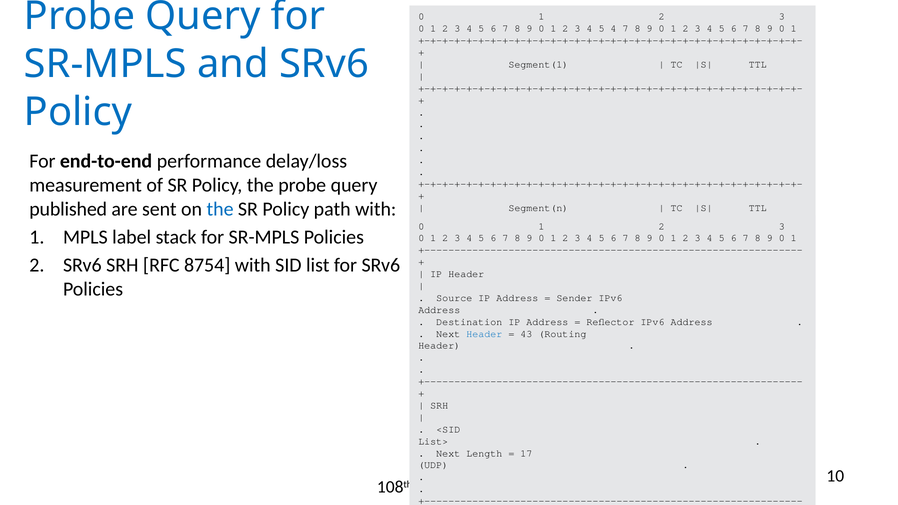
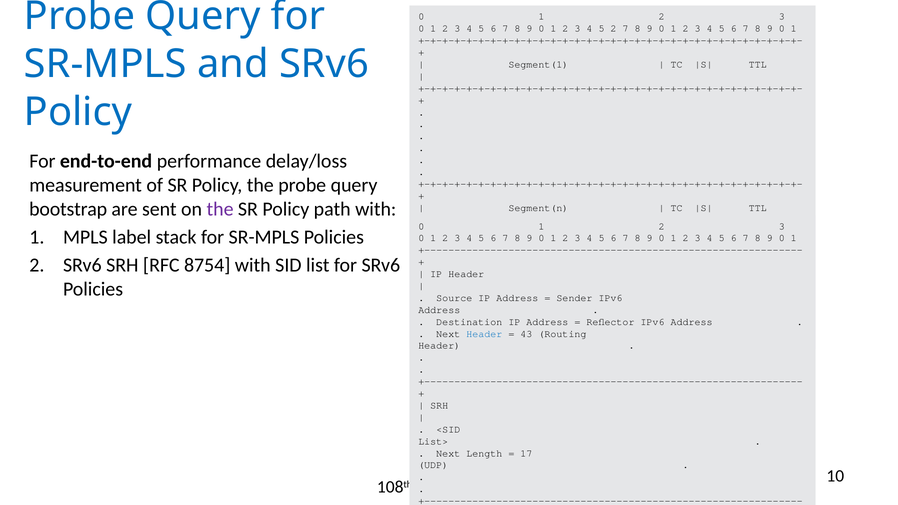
5 4: 4 -> 2
published: published -> bootstrap
the at (220, 209) colour: blue -> purple
